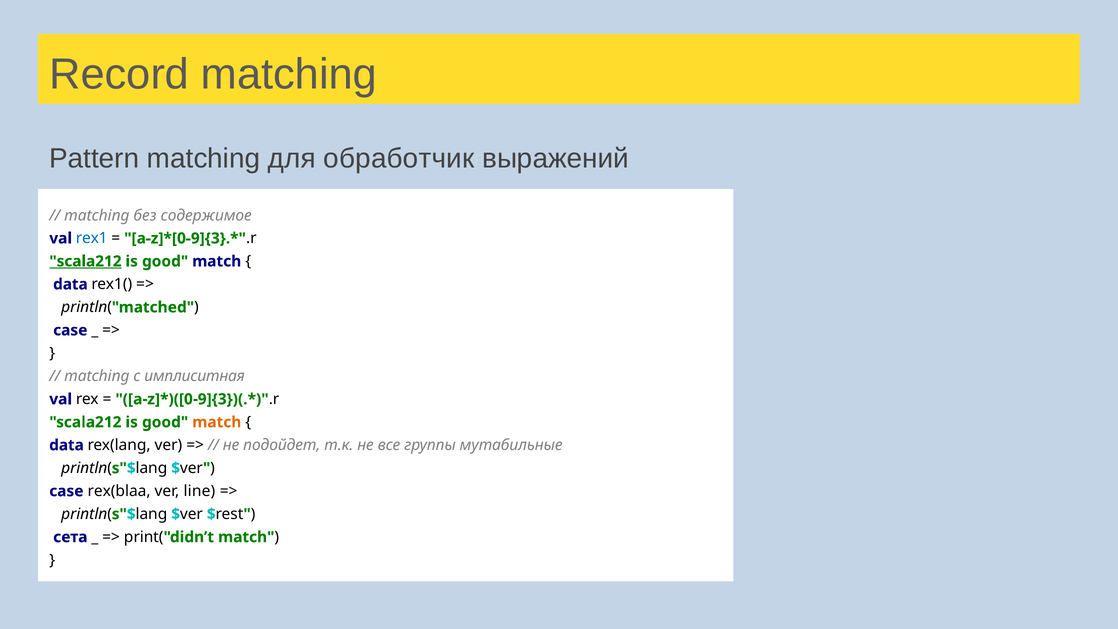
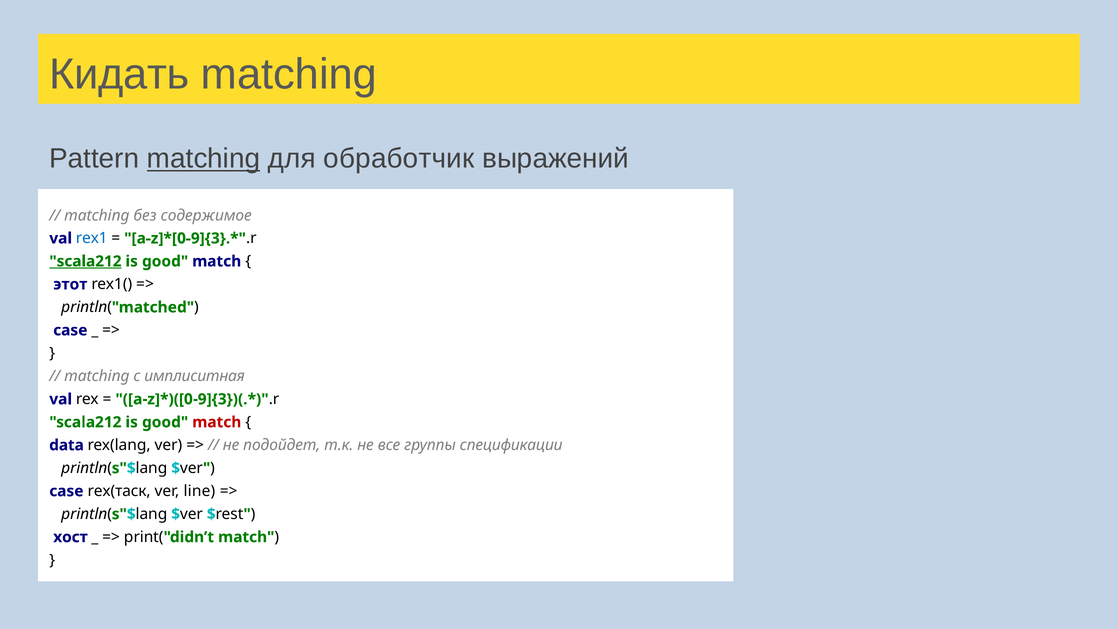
Record: Record -> Кидать
matching at (204, 159) underline: none -> present
data at (70, 284): data -> этот
match at (217, 422) colour: orange -> red
мутабильные: мутабильные -> спецификации
rex(blaa: rex(blaa -> rex(таск
сета: сета -> хост
